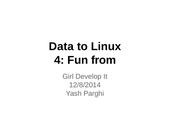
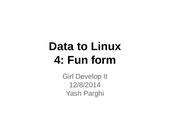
from: from -> form
